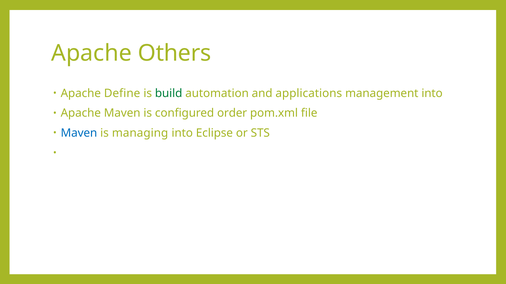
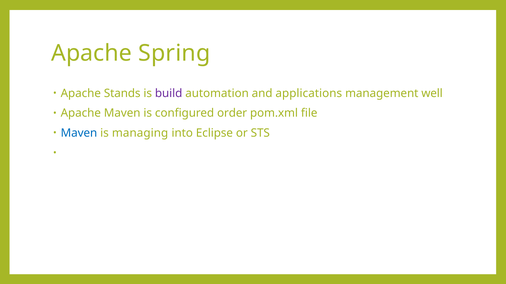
Others: Others -> Spring
Define: Define -> Stands
build colour: green -> purple
management into: into -> well
